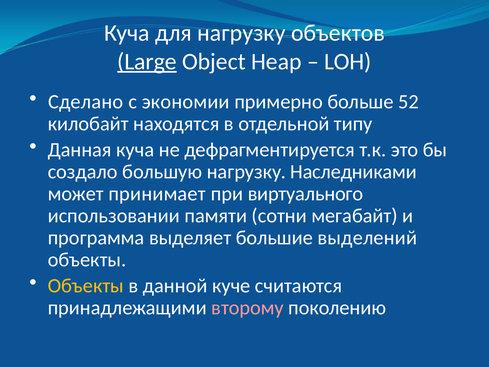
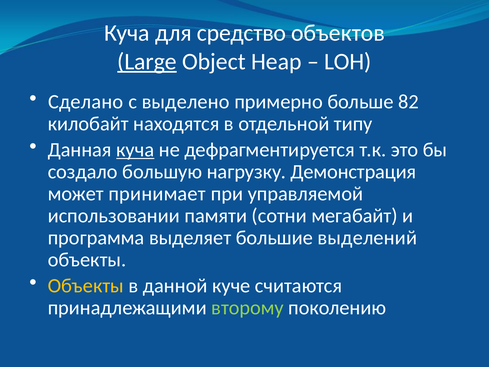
для нагрузку: нагрузку -> средство
экономии: экономии -> выделено
52: 52 -> 82
куча at (135, 150) underline: none -> present
Наследниками: Наследниками -> Демонстрация
виртуального: виртуального -> управляемой
второму colour: pink -> light green
